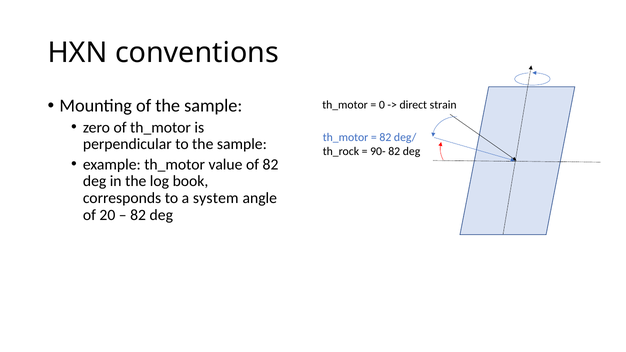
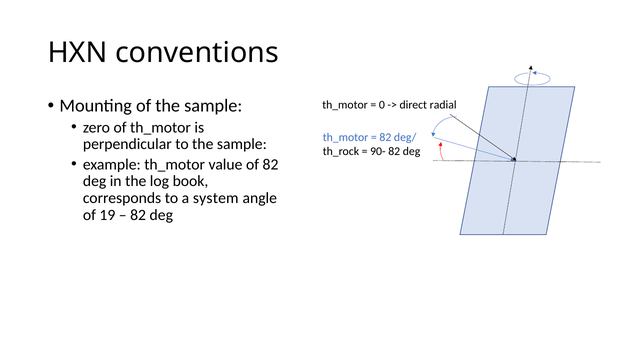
strain: strain -> radial
20: 20 -> 19
